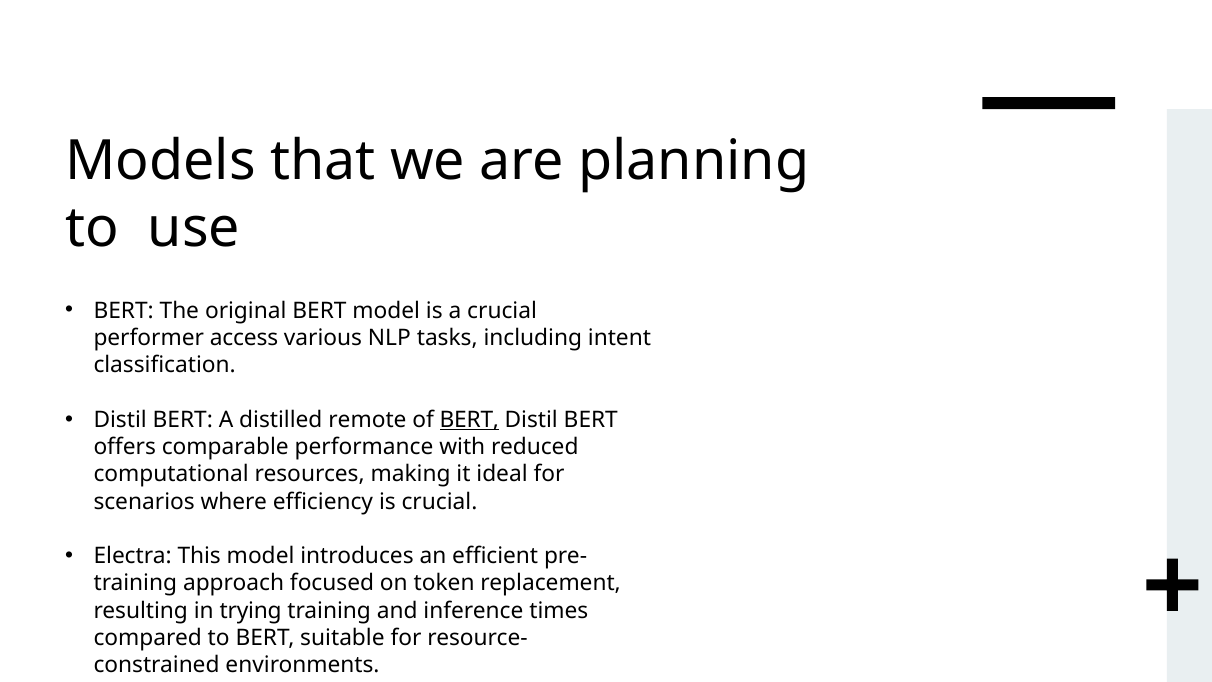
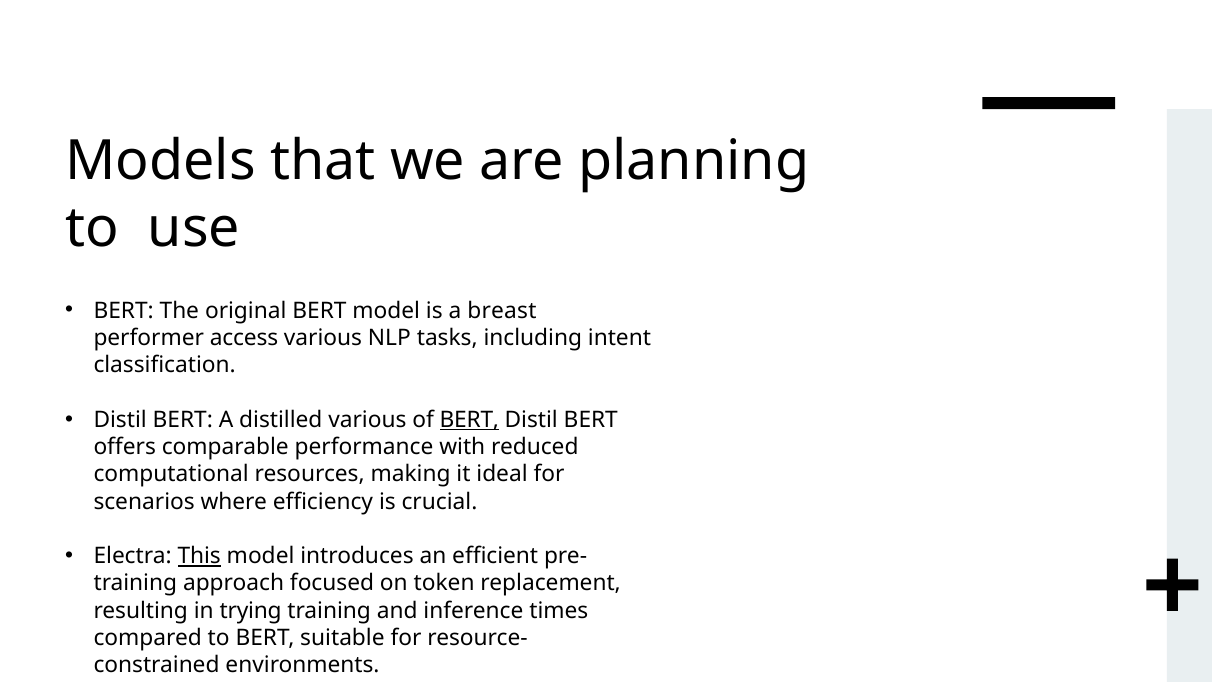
a crucial: crucial -> breast
distilled remote: remote -> various
This underline: none -> present
